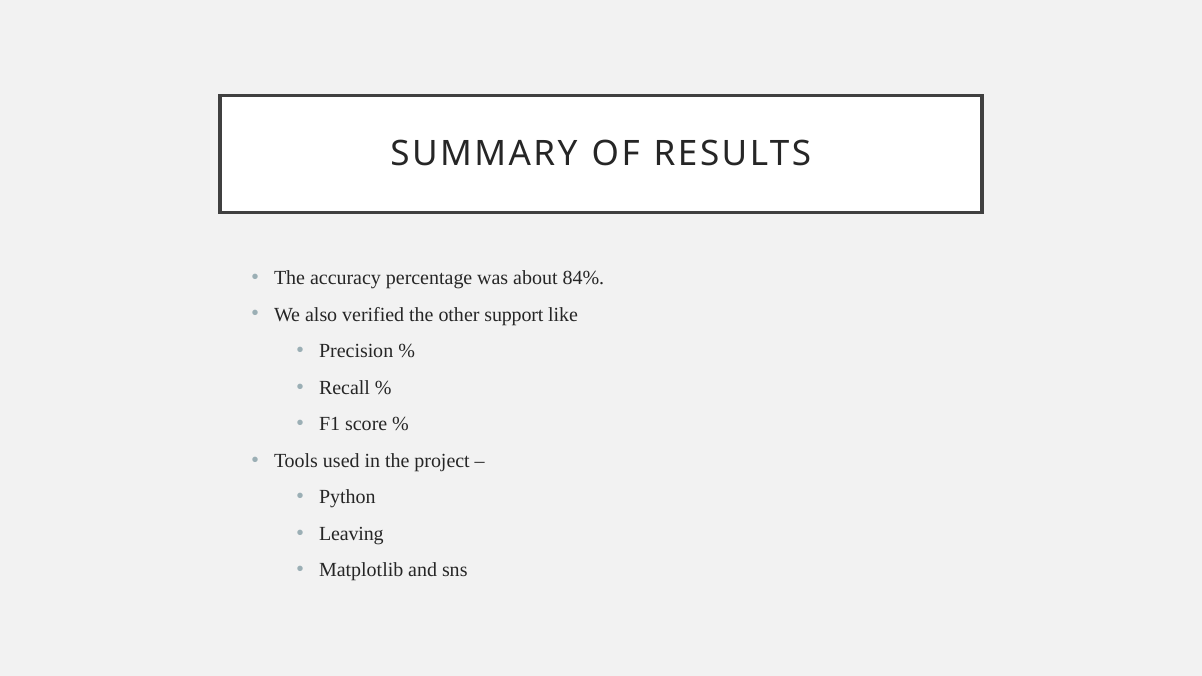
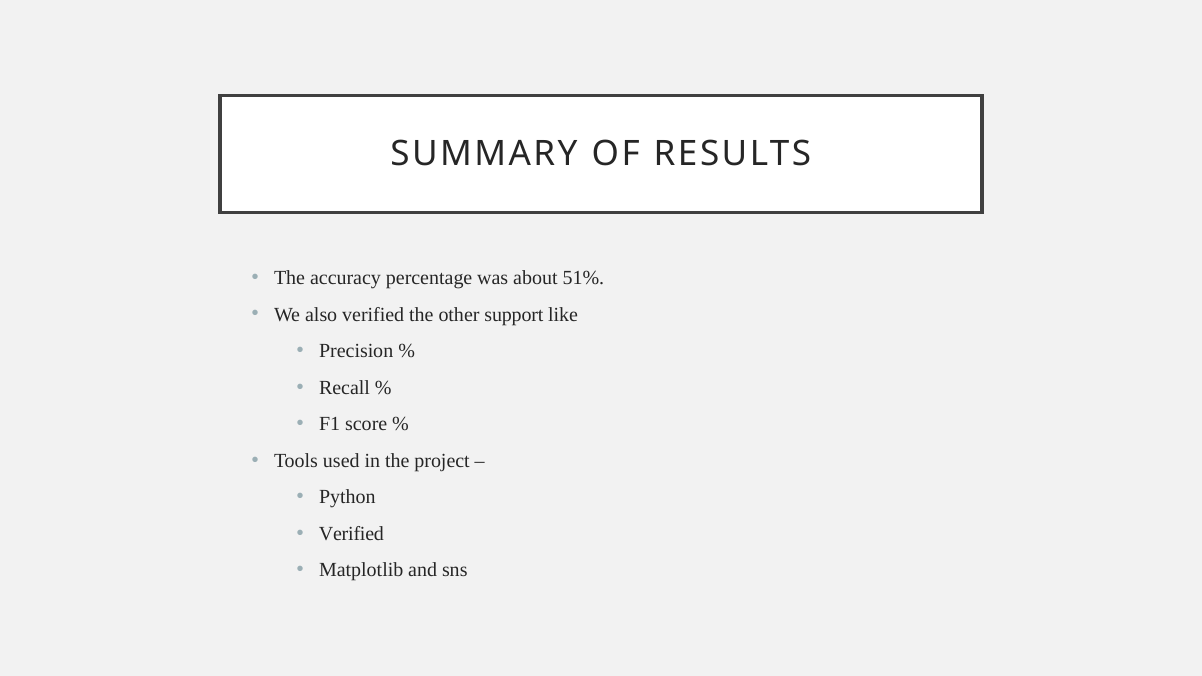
84%: 84% -> 51%
Leaving at (351, 534): Leaving -> Verified
